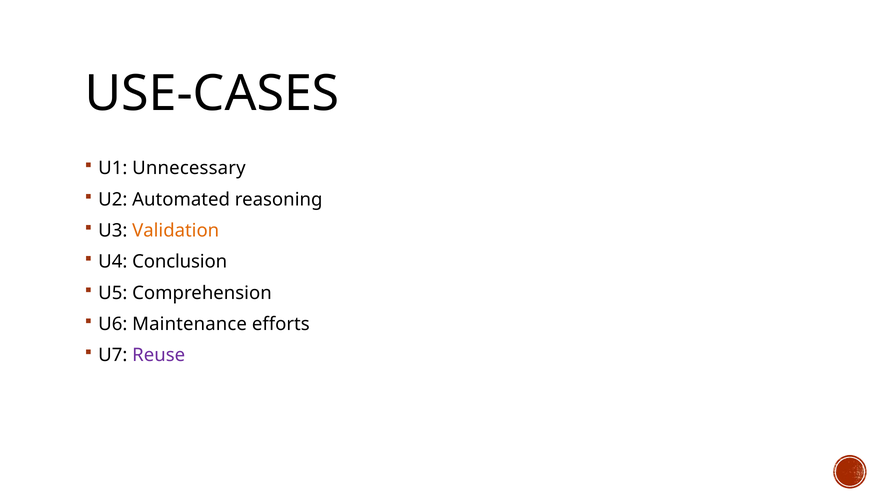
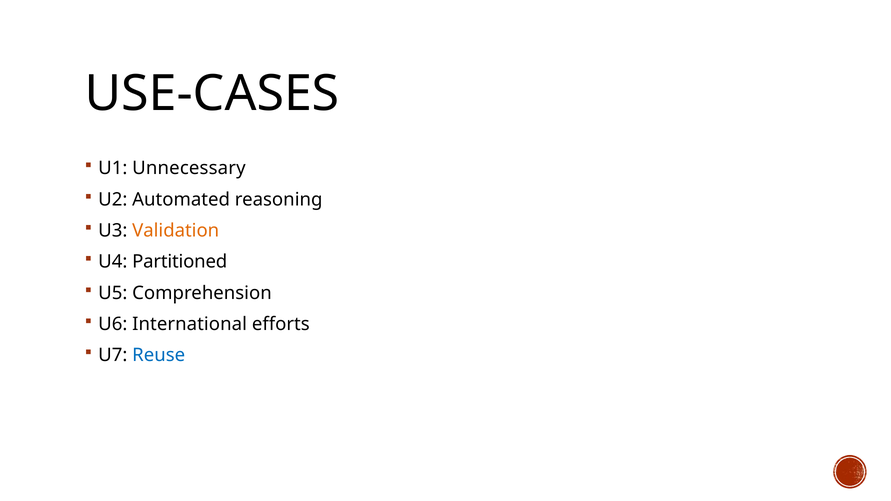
Conclusion: Conclusion -> Partitioned
Maintenance: Maintenance -> International
Reuse colour: purple -> blue
